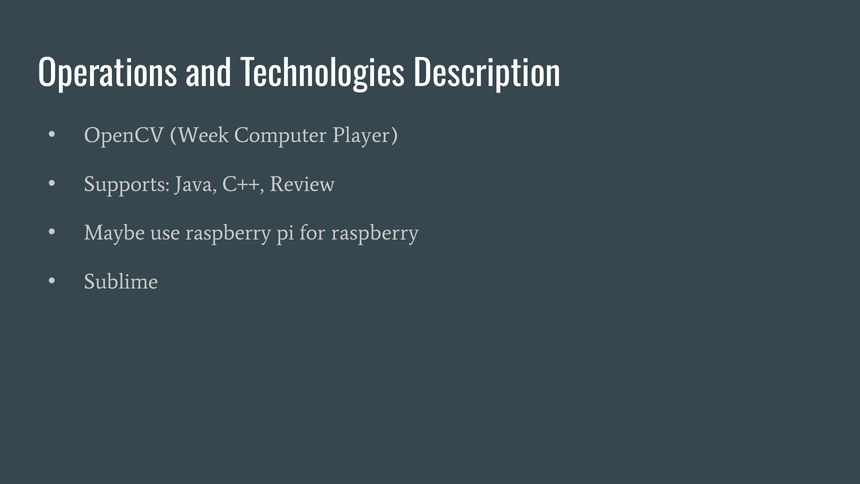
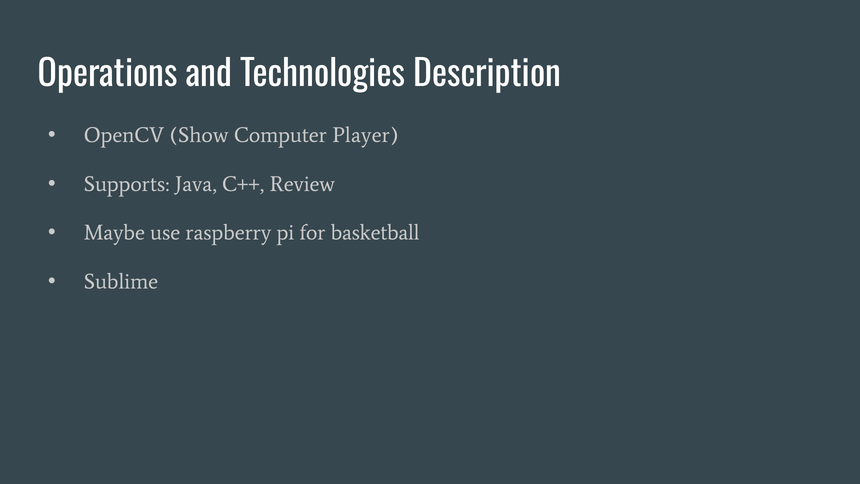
Week: Week -> Show
for raspberry: raspberry -> basketball
